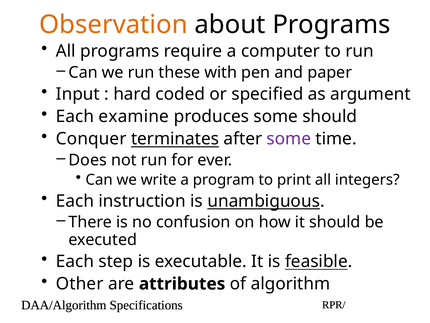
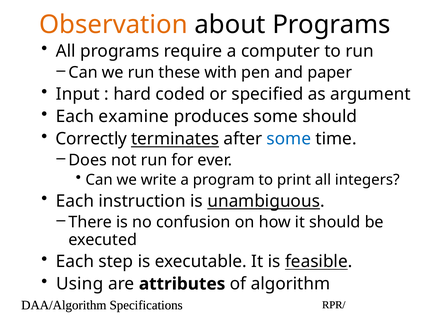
Conquer: Conquer -> Correctly
some at (289, 139) colour: purple -> blue
Other: Other -> Using
